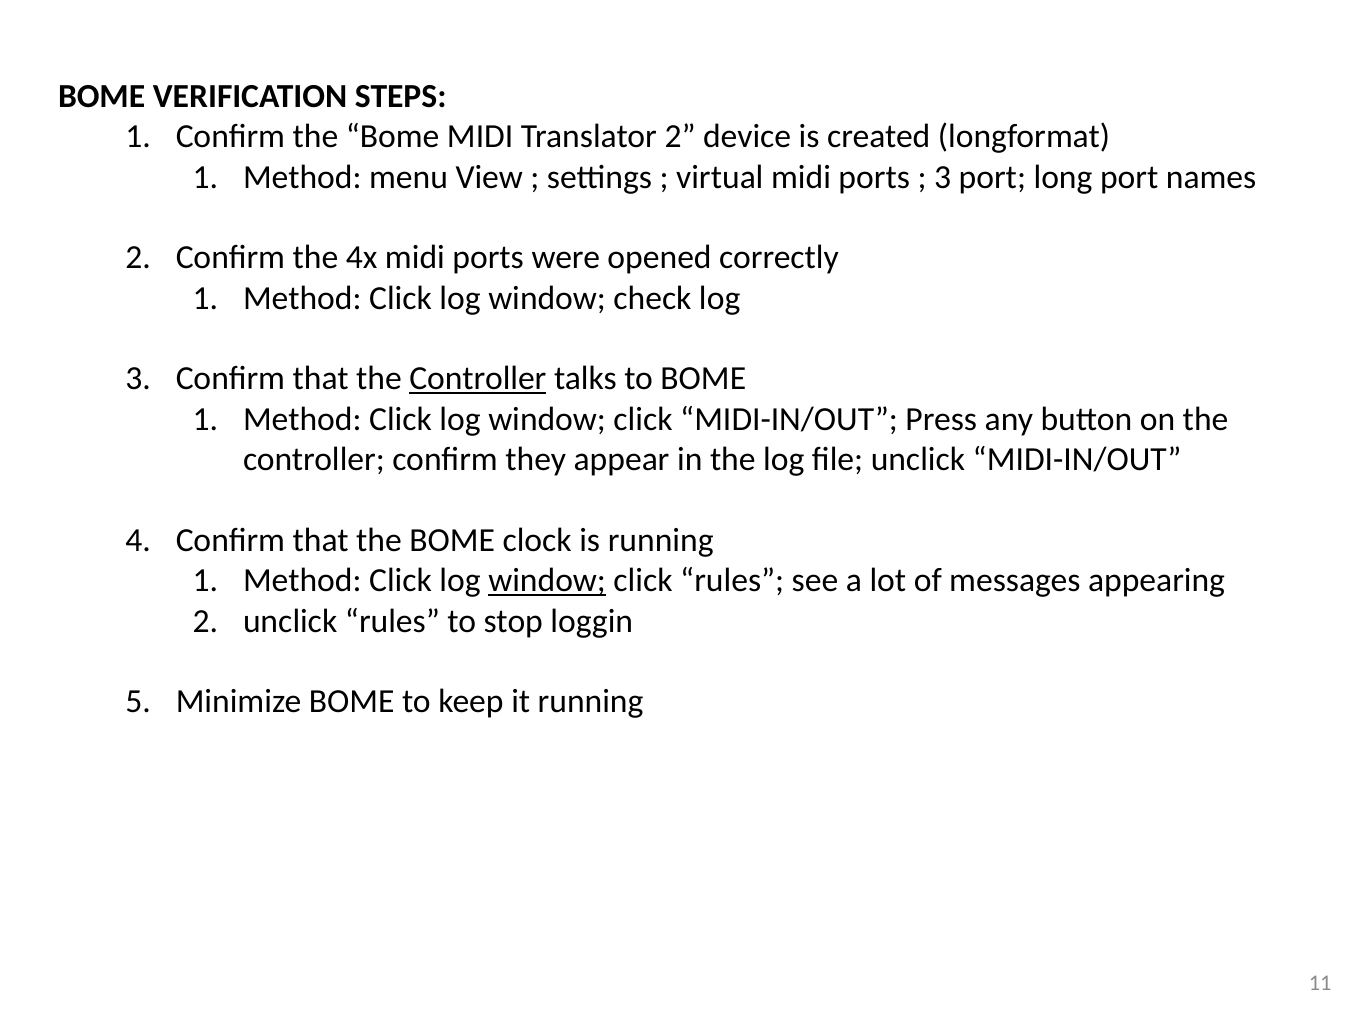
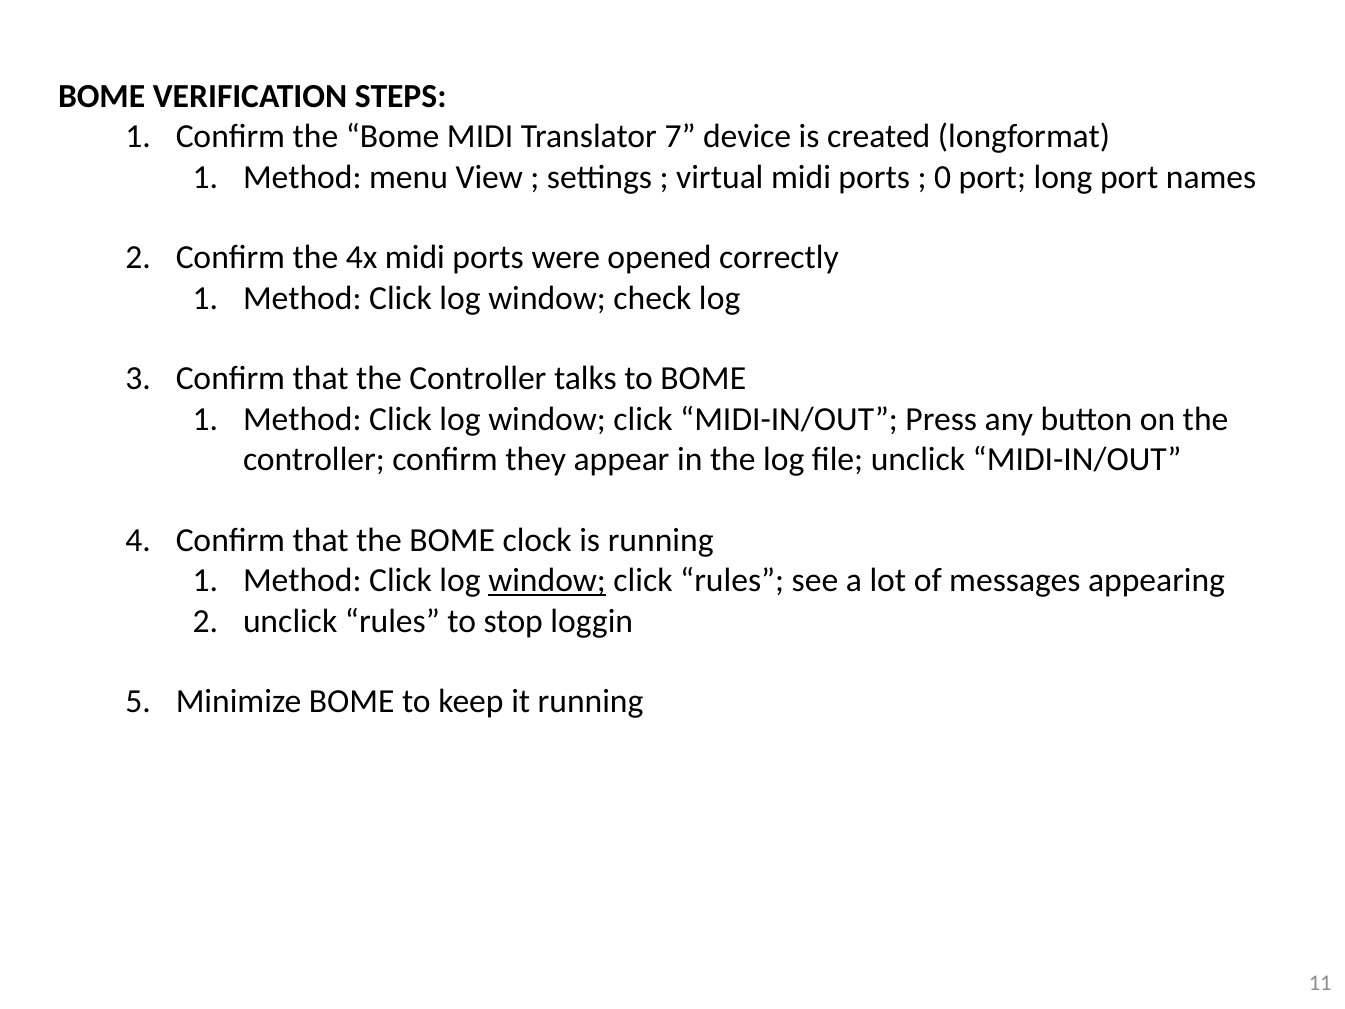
Translator 2: 2 -> 7
3 at (943, 177): 3 -> 0
Controller at (478, 379) underline: present -> none
